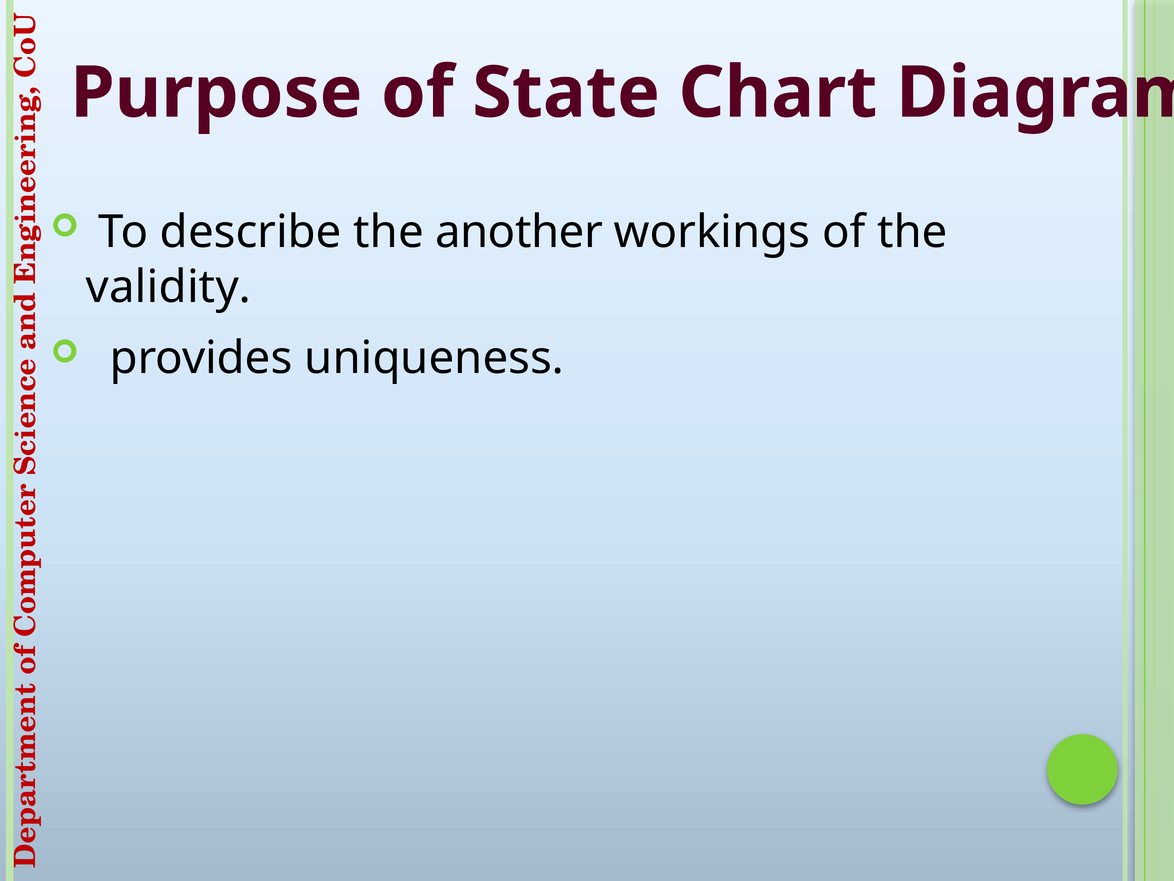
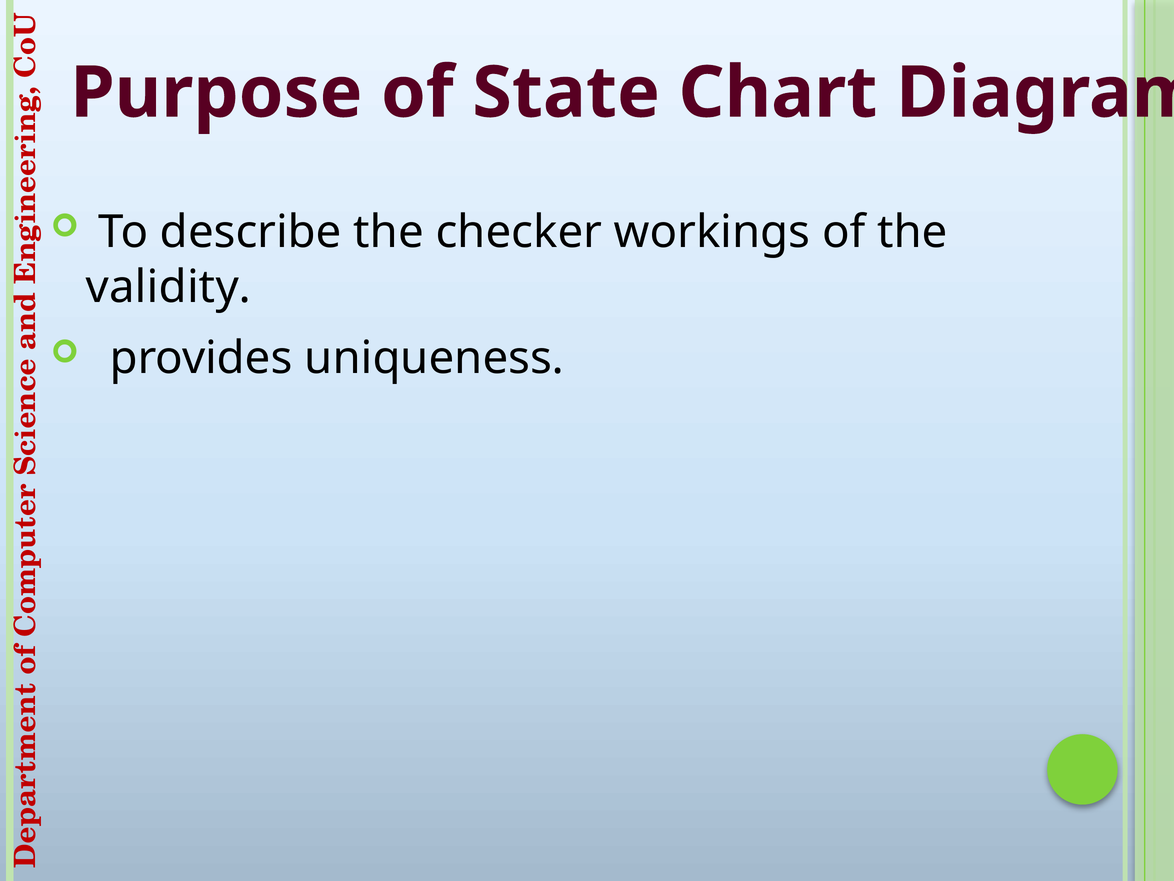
another: another -> checker
